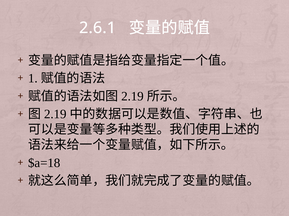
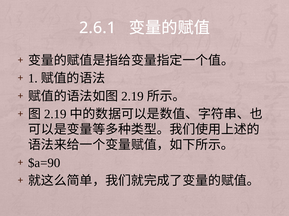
$a=18: $a=18 -> $a=90
